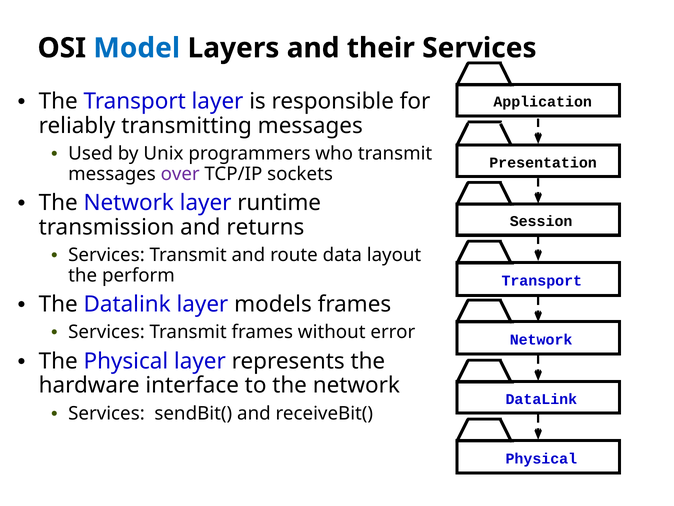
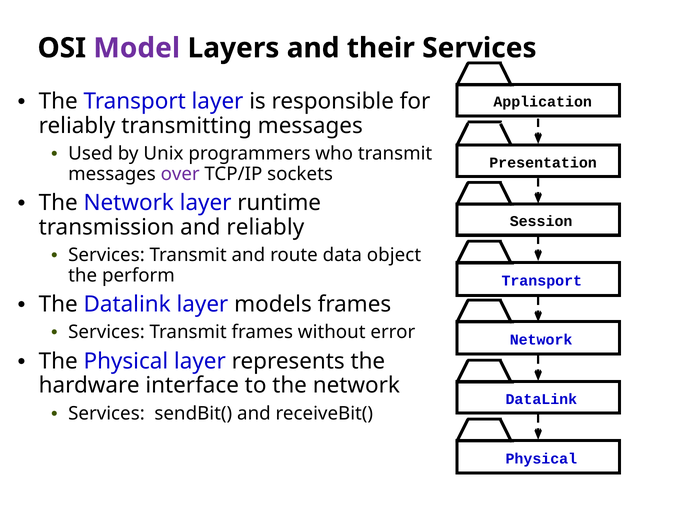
Model colour: blue -> purple
and returns: returns -> reliably
layout: layout -> object
